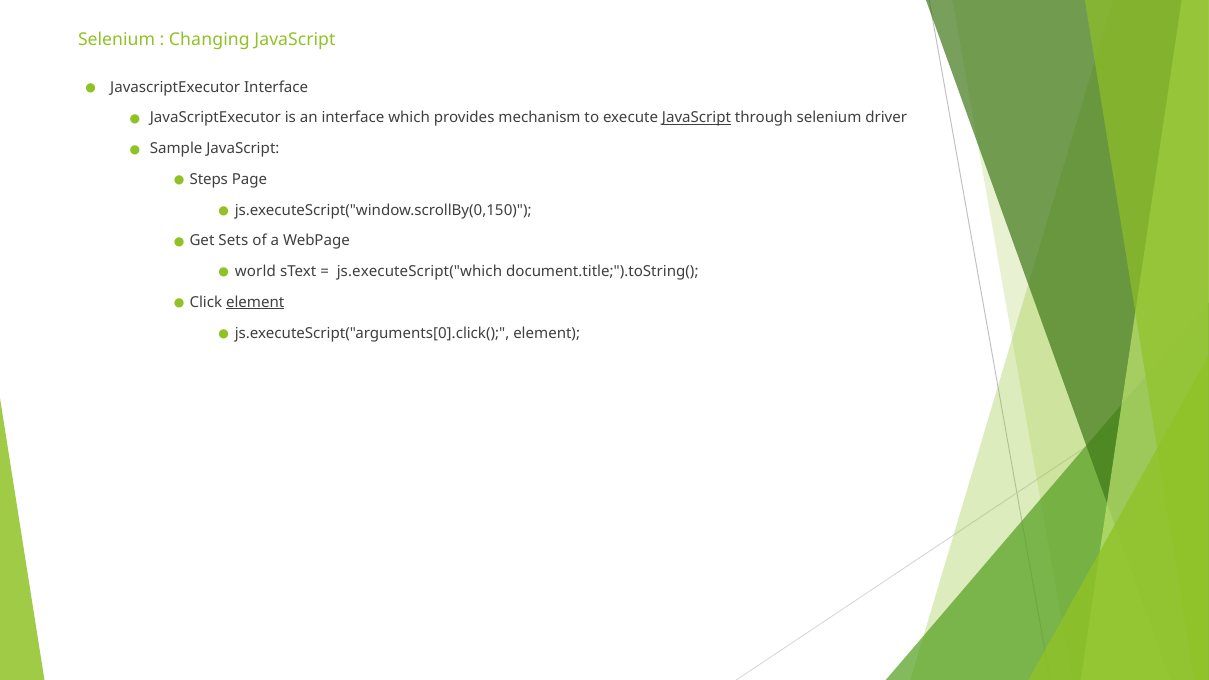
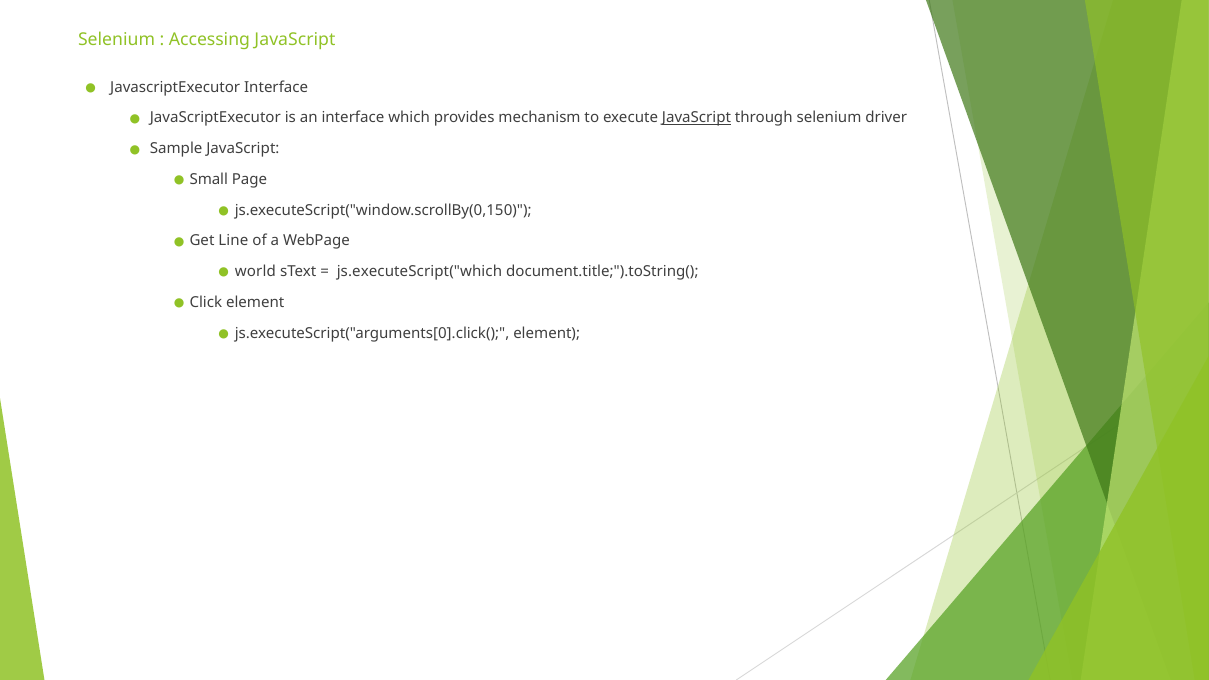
Changing: Changing -> Accessing
Steps: Steps -> Small
Sets: Sets -> Line
element at (255, 302) underline: present -> none
